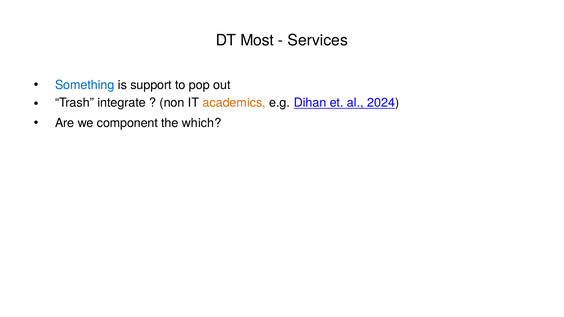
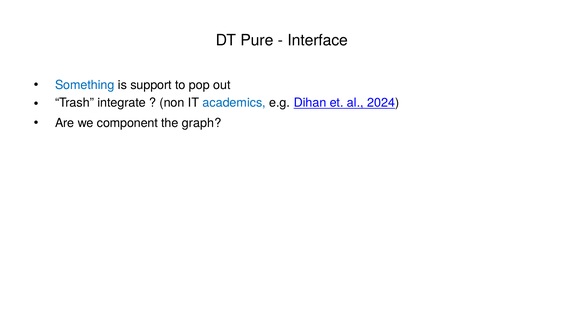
Most: Most -> Pure
Services: Services -> Interface
academics colour: orange -> blue
which: which -> graph
